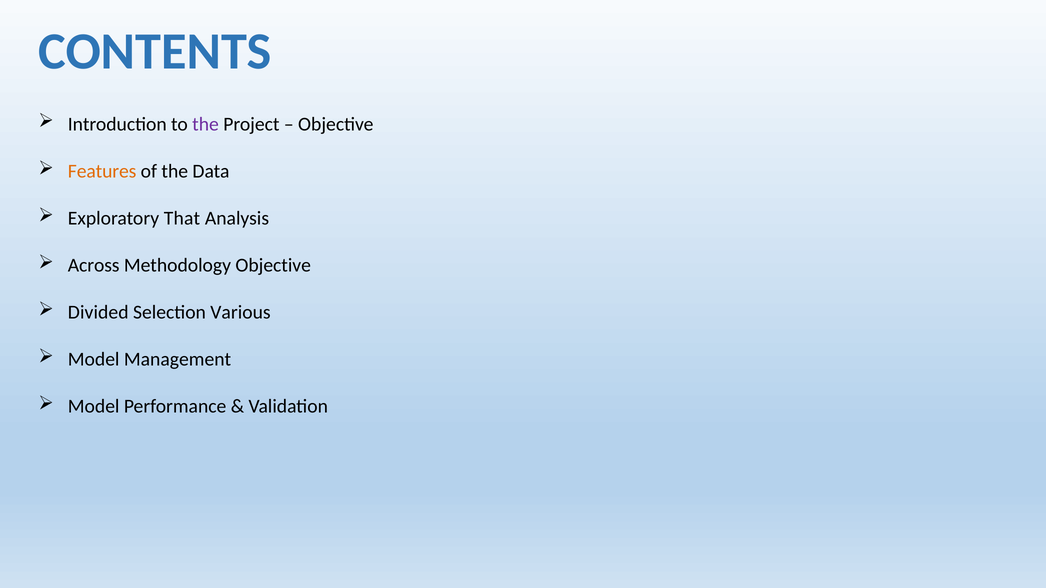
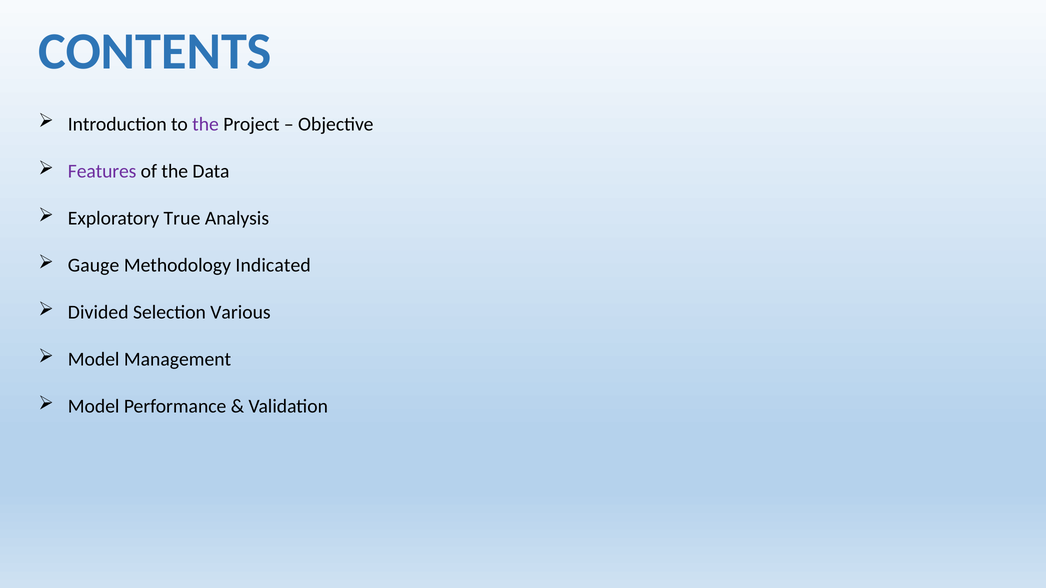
Features colour: orange -> purple
That: That -> True
Across: Across -> Gauge
Methodology Objective: Objective -> Indicated
